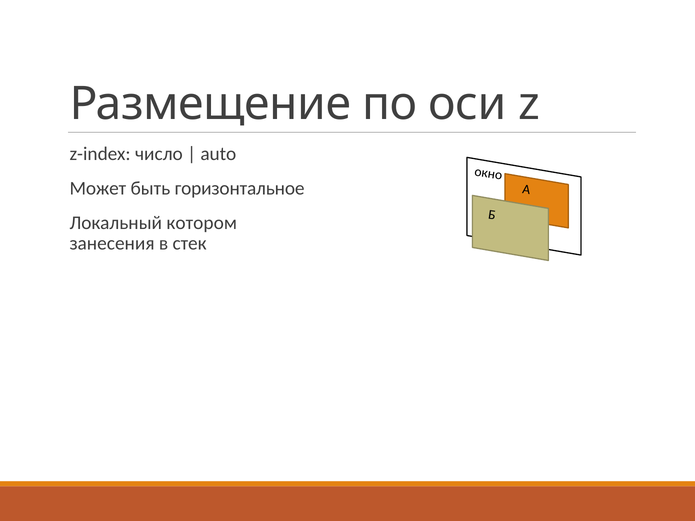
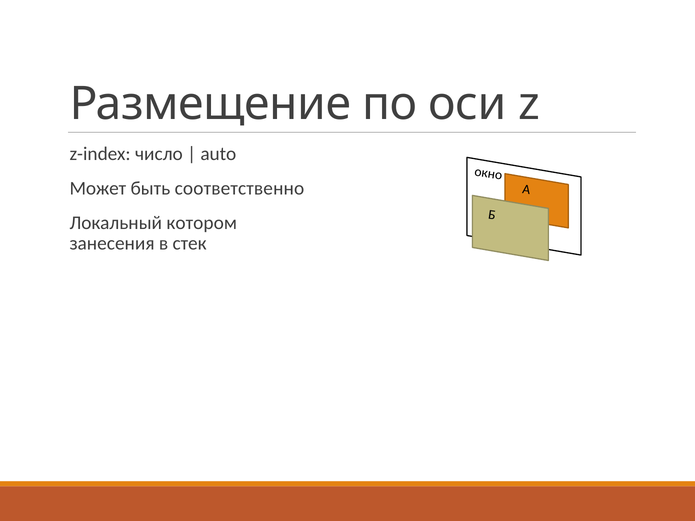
горизонтальное: горизонтальное -> соответственно
